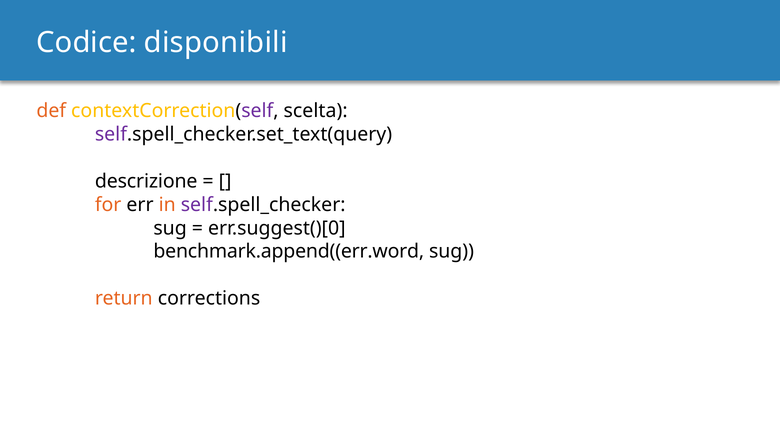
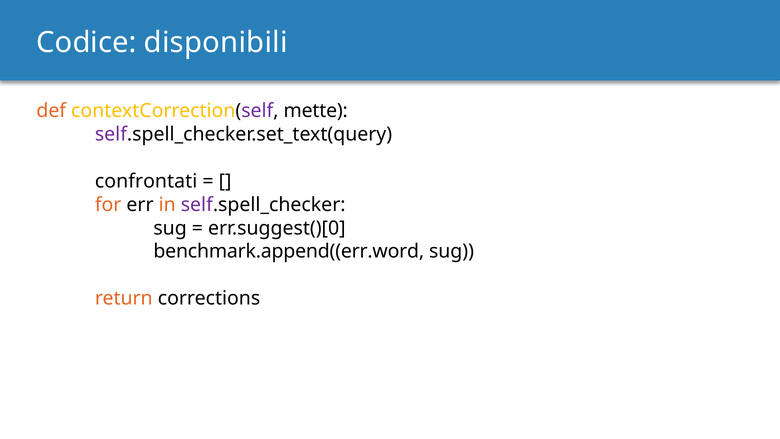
scelta: scelta -> mette
descrizione: descrizione -> confrontati
